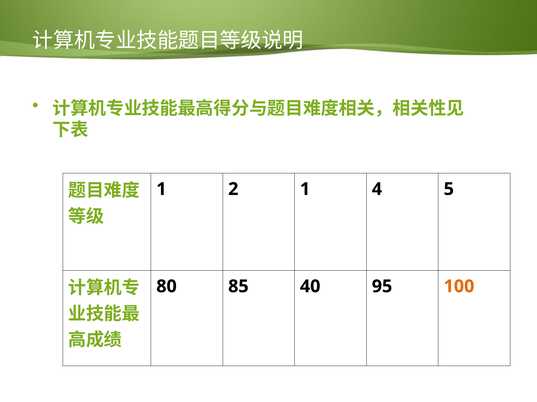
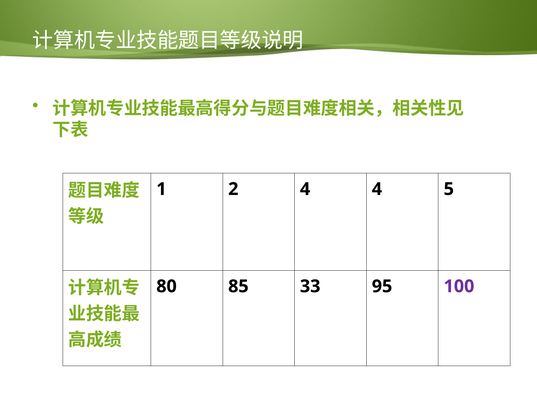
2 1: 1 -> 4
40: 40 -> 33
100 colour: orange -> purple
